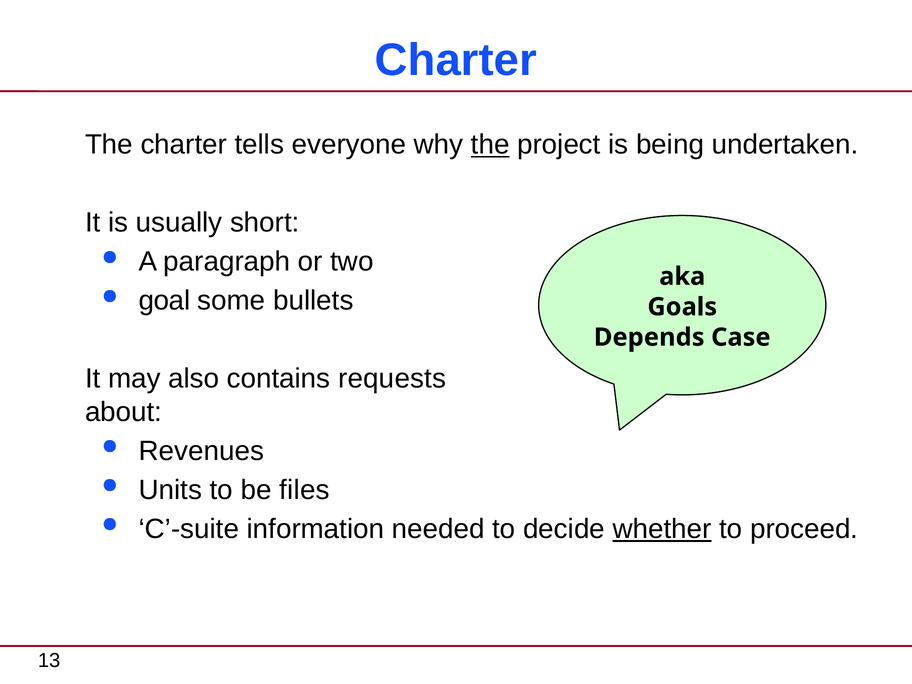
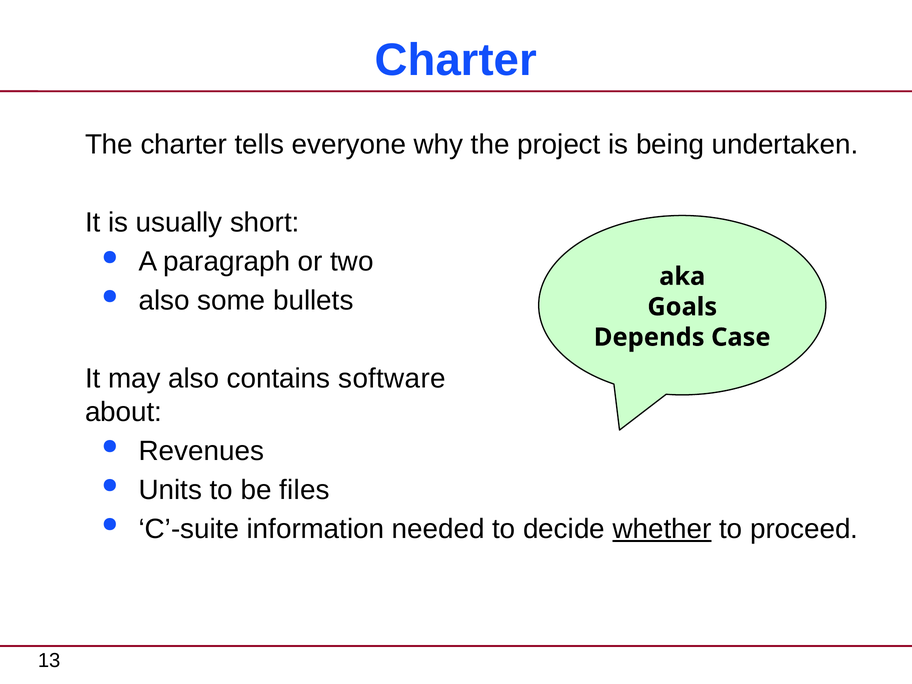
the at (490, 145) underline: present -> none
goal at (164, 301): goal -> also
requests: requests -> software
